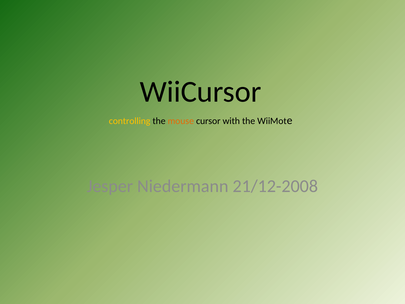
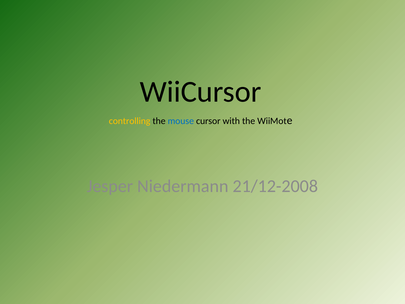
mouse colour: orange -> blue
